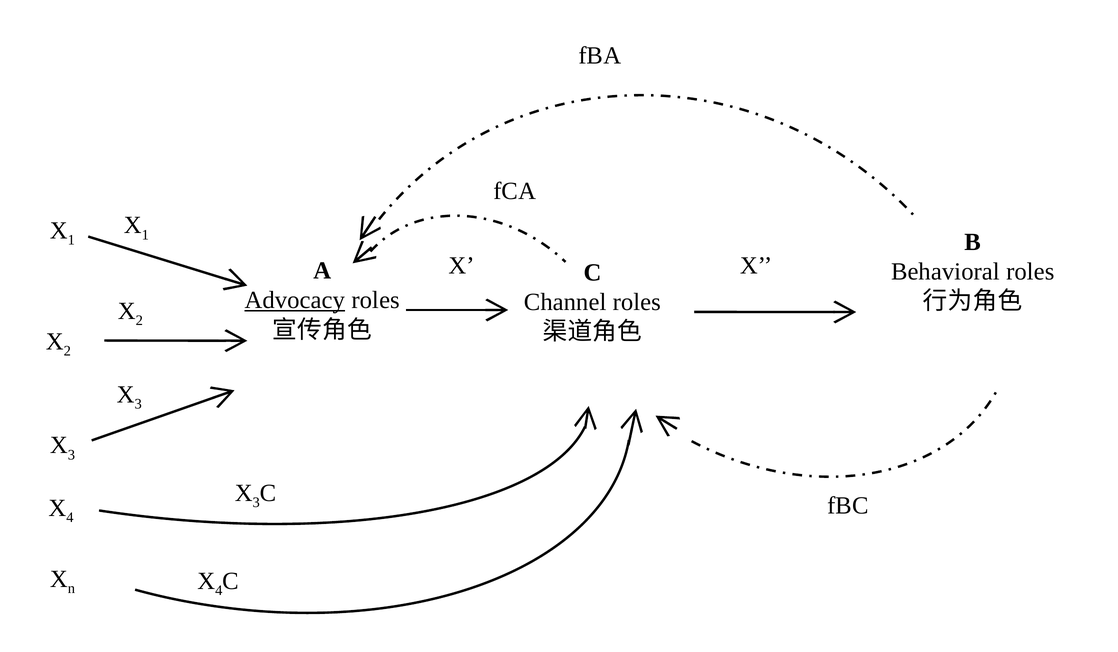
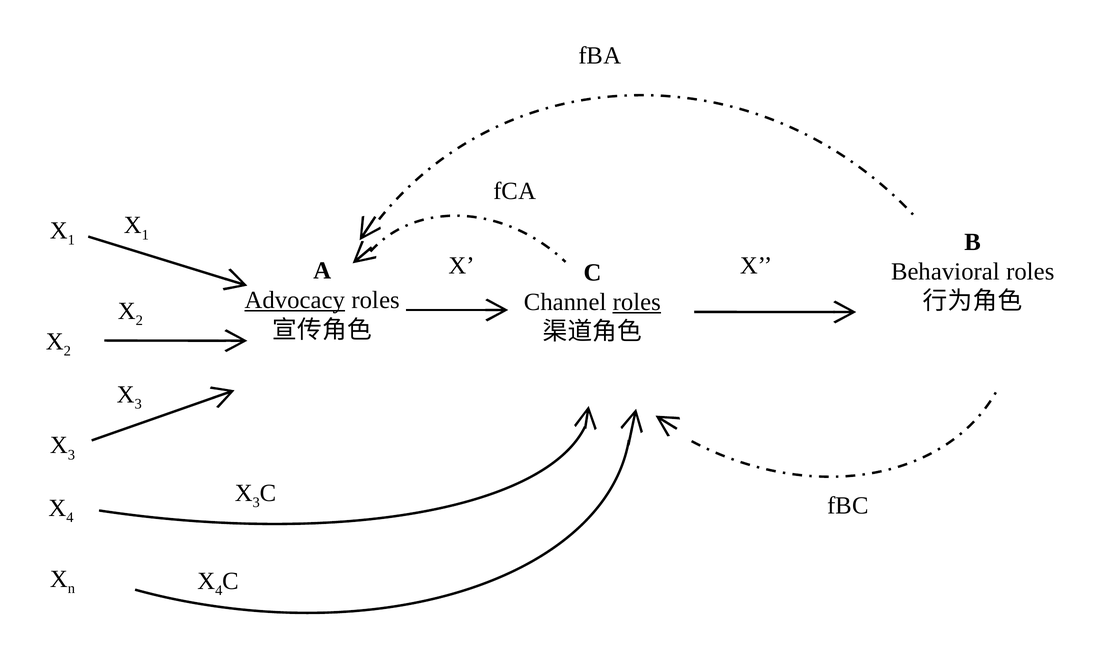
roles at (637, 302) underline: none -> present
